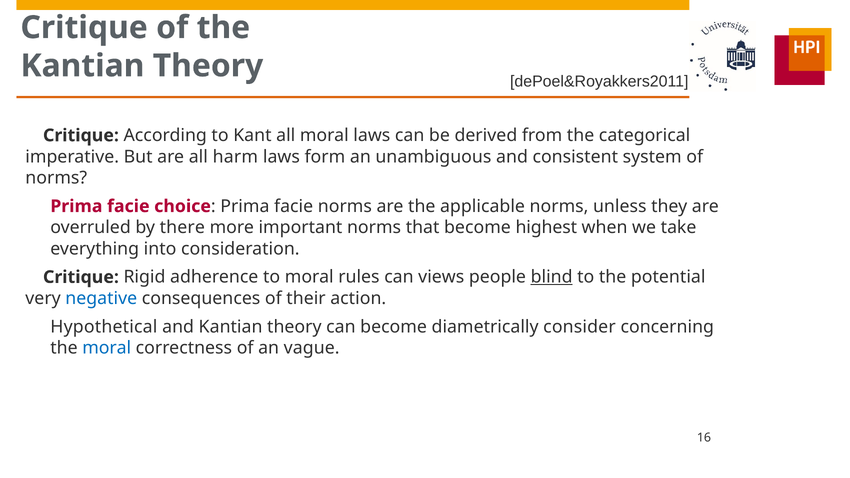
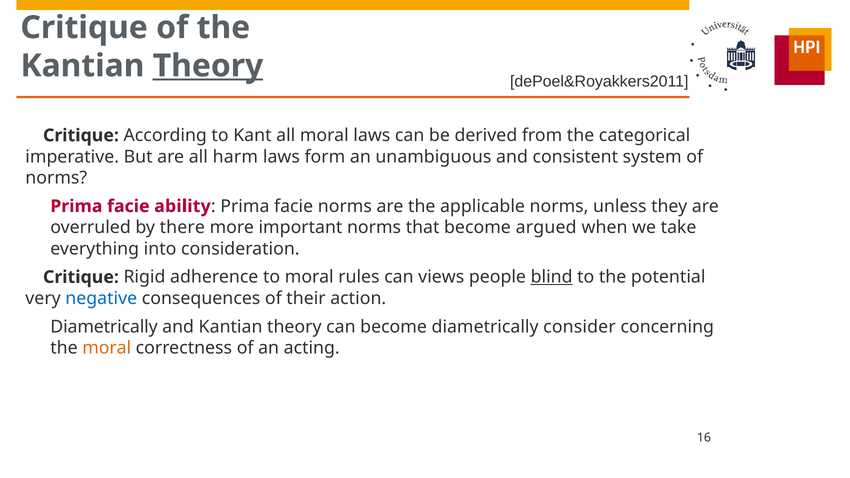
Theory at (208, 66) underline: none -> present
choice: choice -> ability
highest: highest -> argued
Hypothetical at (104, 327): Hypothetical -> Diametrically
moral at (107, 348) colour: blue -> orange
vague: vague -> acting
